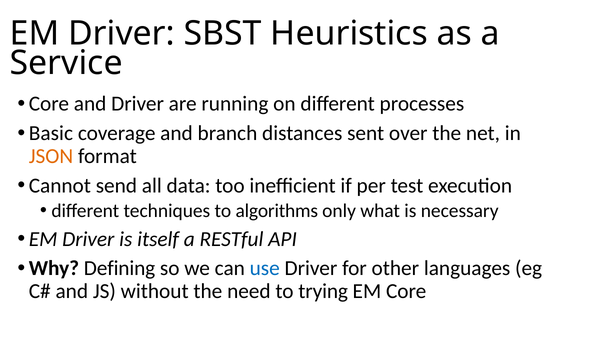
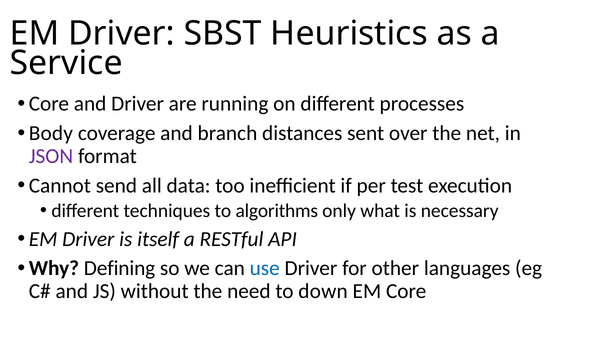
Basic: Basic -> Body
JSON colour: orange -> purple
trying: trying -> down
